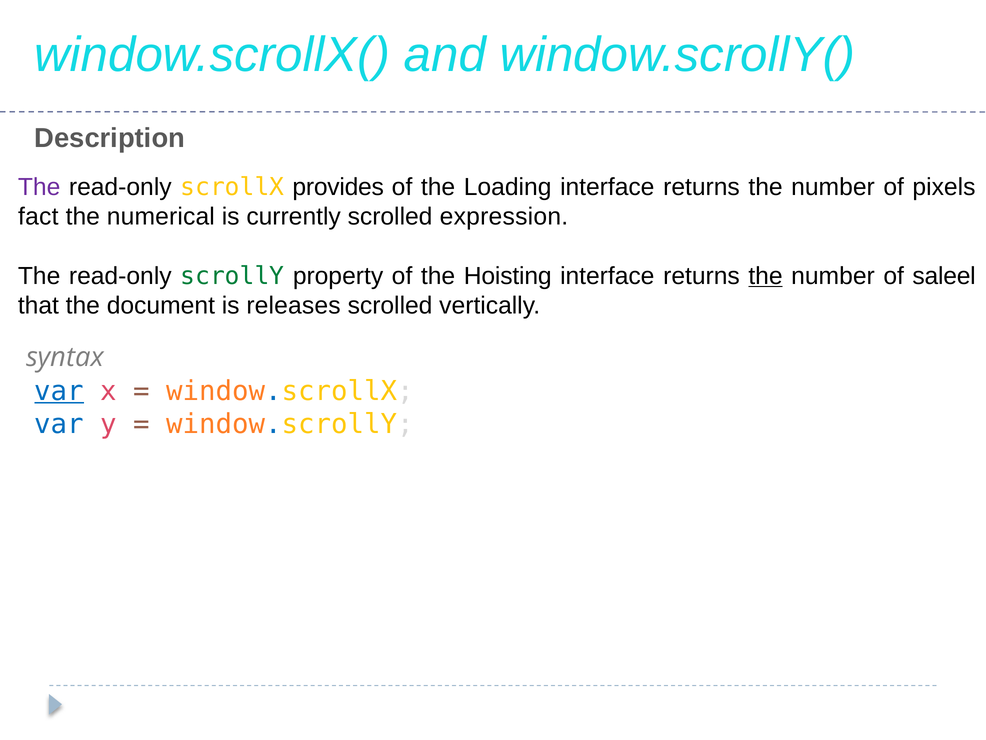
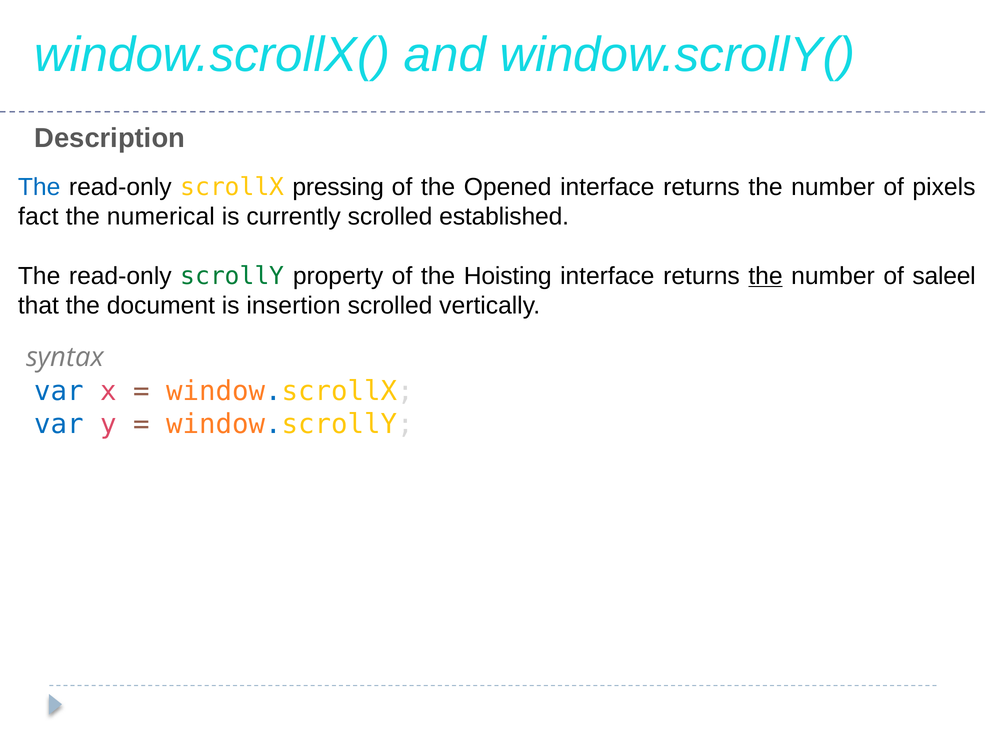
The at (39, 187) colour: purple -> blue
provides: provides -> pressing
Loading: Loading -> Opened
expression: expression -> established
releases: releases -> insertion
var at (59, 391) underline: present -> none
